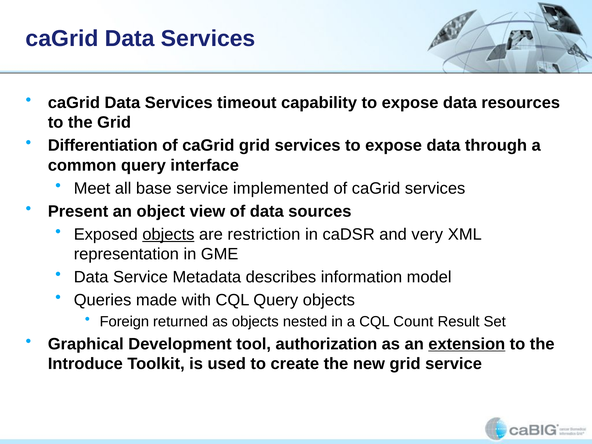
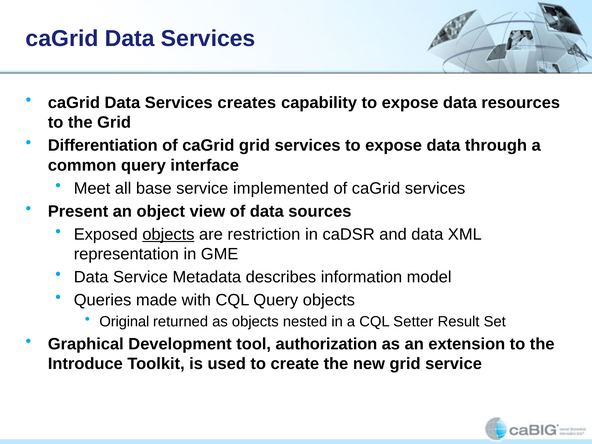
timeout: timeout -> creates
and very: very -> data
Foreign: Foreign -> Original
Count: Count -> Setter
extension underline: present -> none
